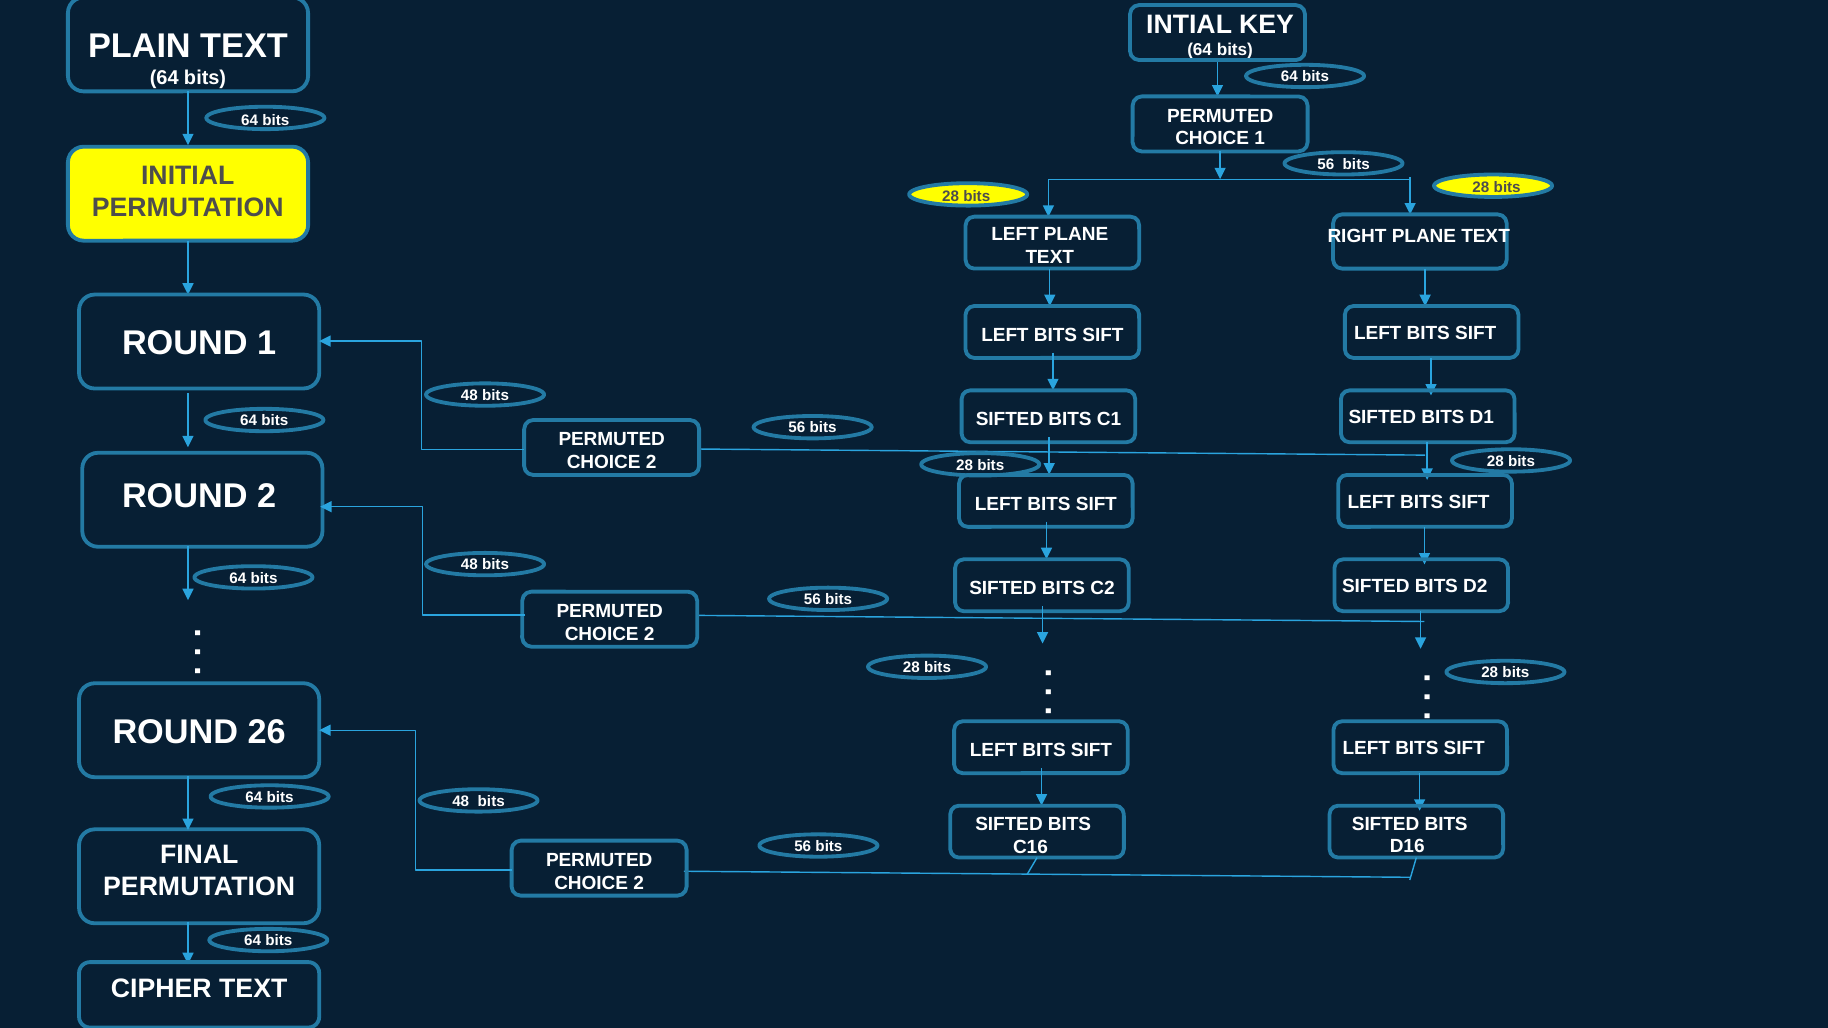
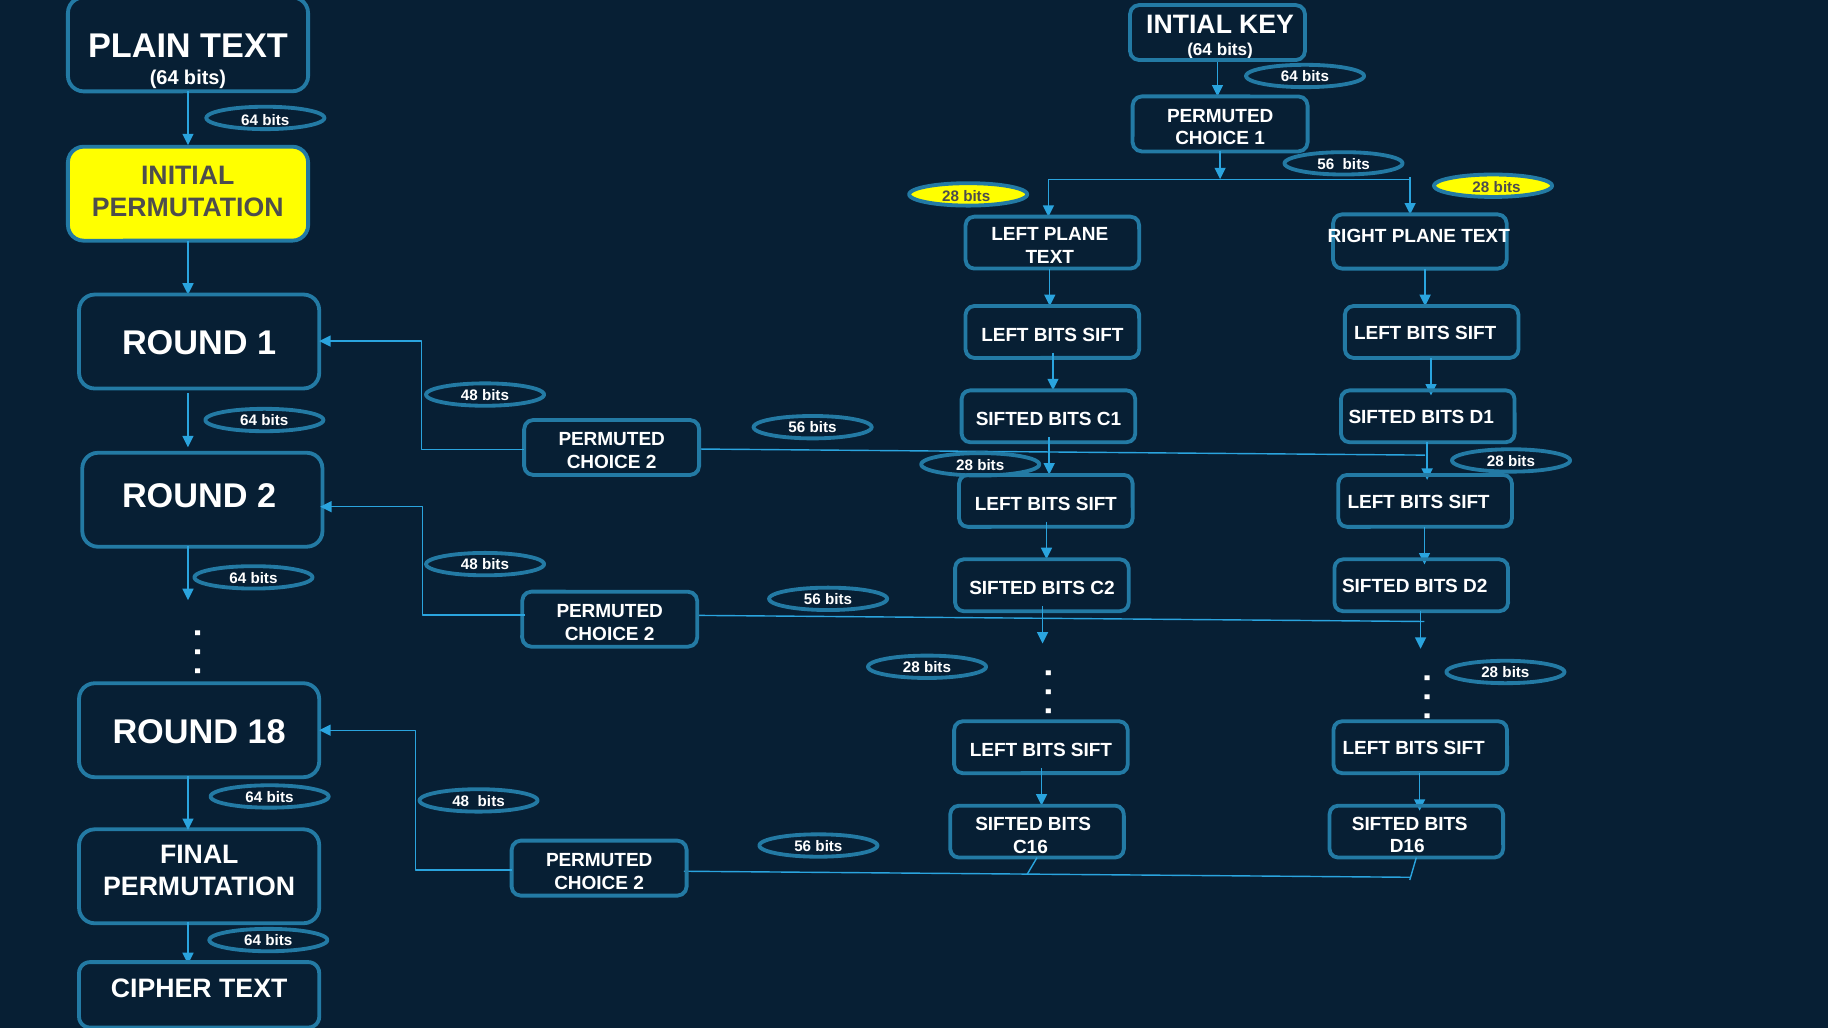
26: 26 -> 18
